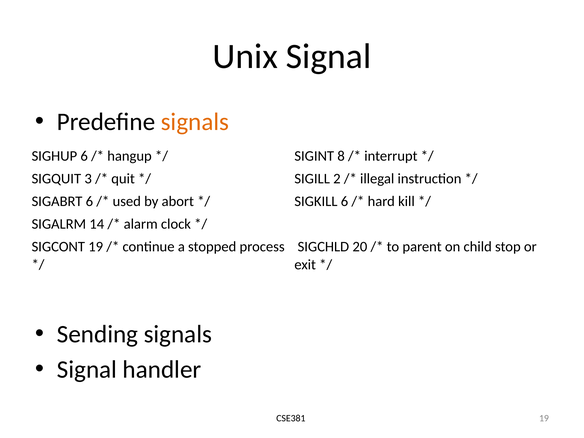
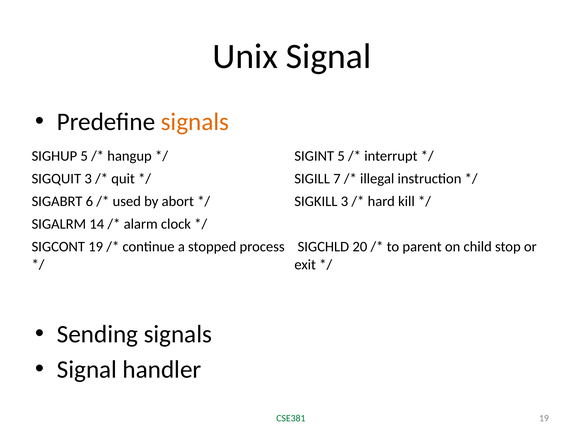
SIGHUP 6: 6 -> 5
SIGINT 8: 8 -> 5
2: 2 -> 7
SIGKILL 6: 6 -> 3
CSE381 colour: black -> green
